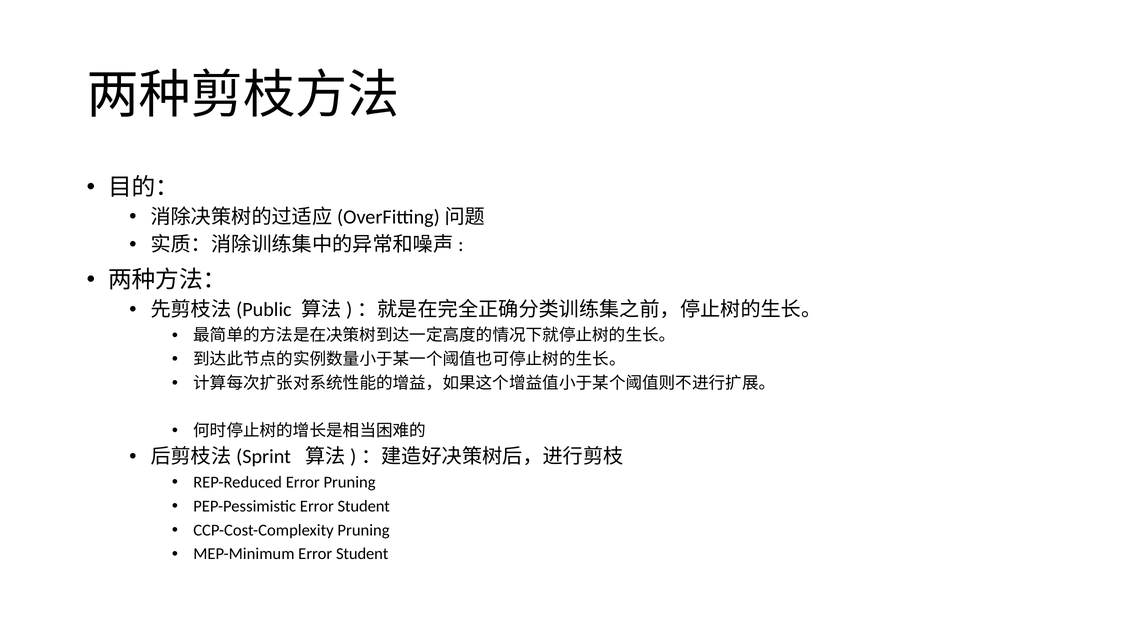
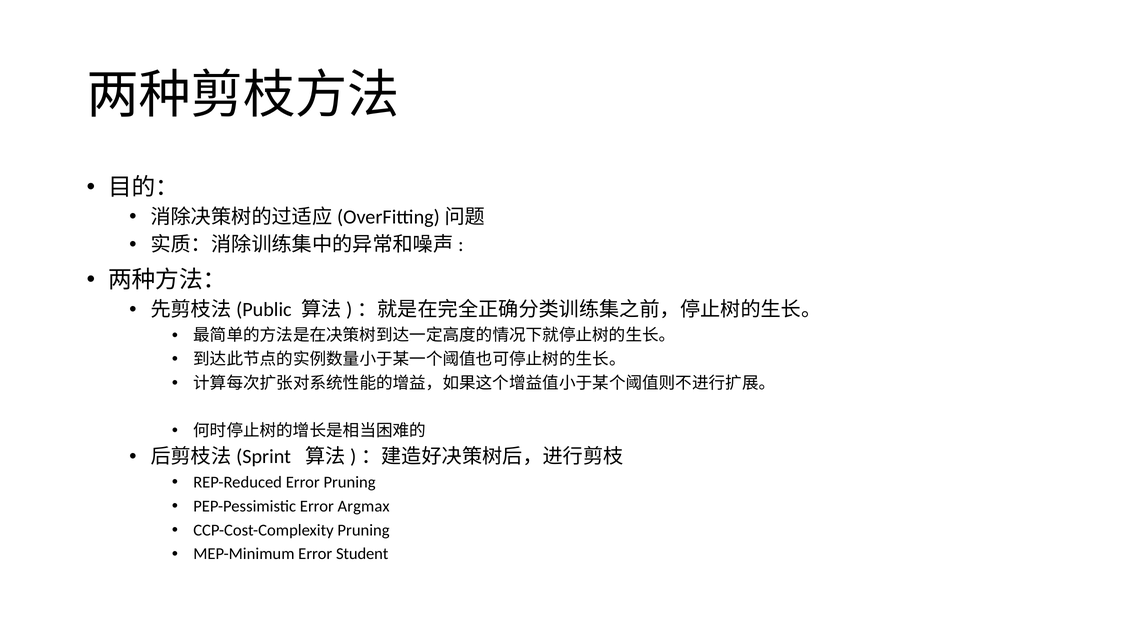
PEP-Pessimistic Error Student: Student -> Argmax
